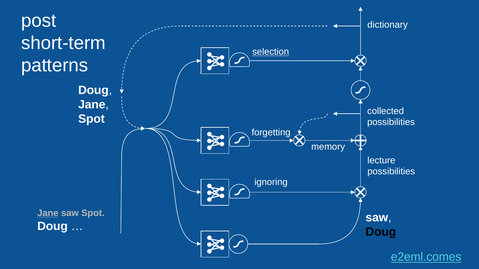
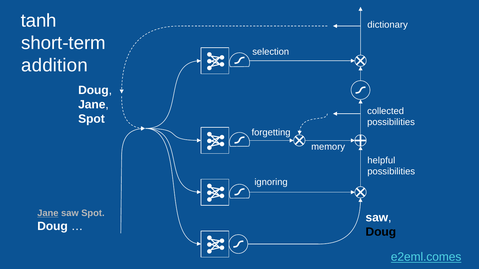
post: post -> tanh
selection underline: present -> none
patterns: patterns -> addition
lecture: lecture -> helpful
